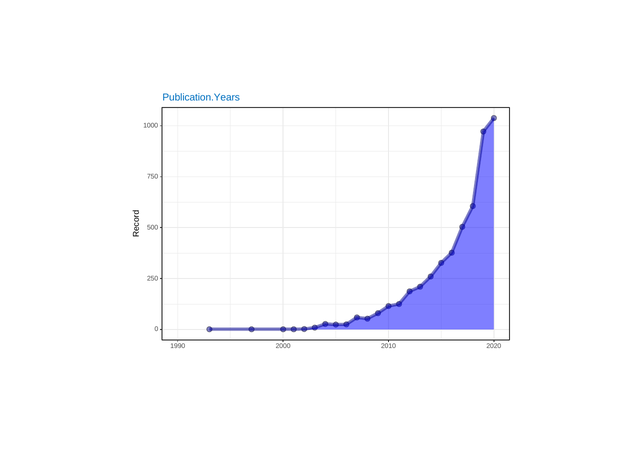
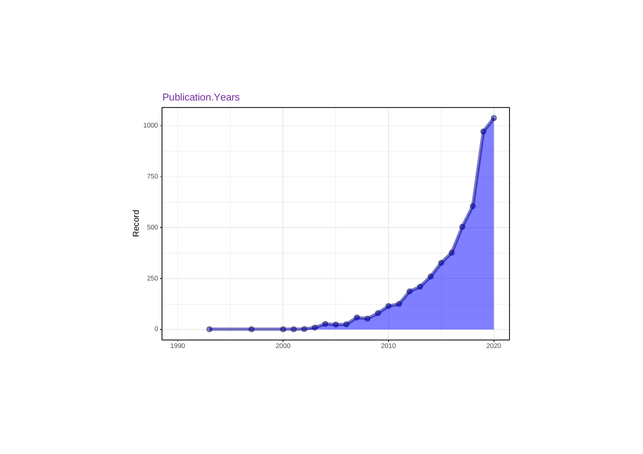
Publication.Years colour: blue -> purple
